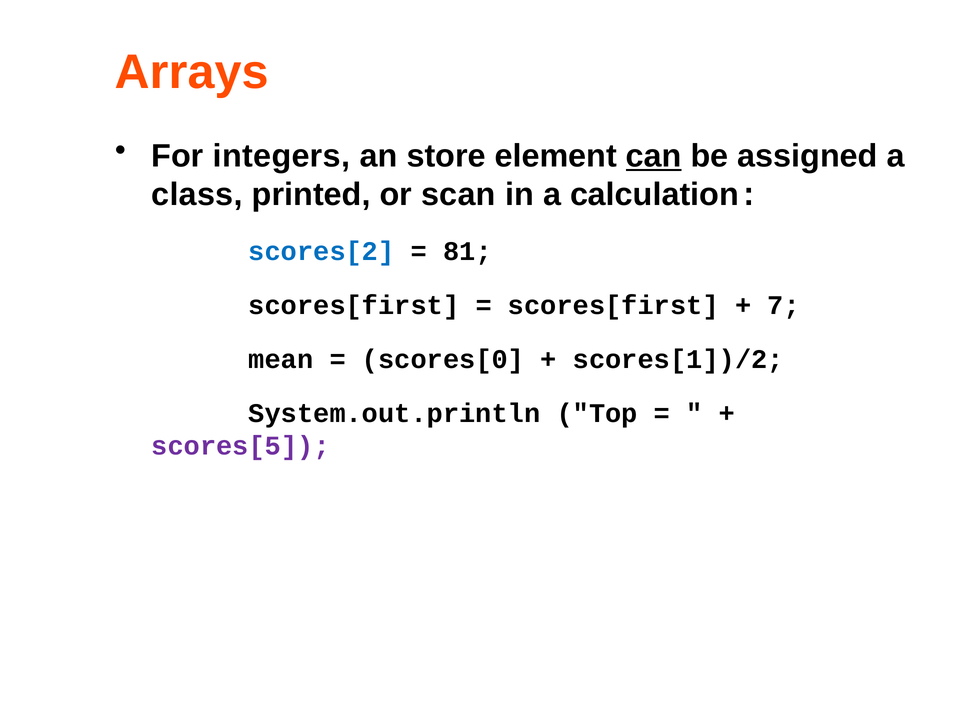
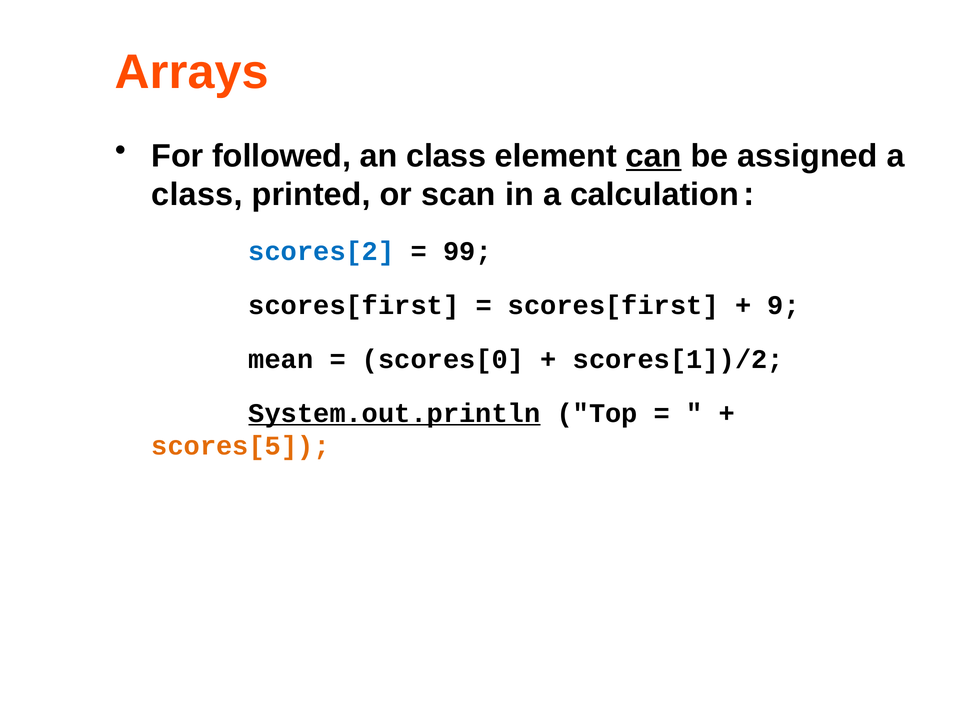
integers: integers -> followed
an store: store -> class
81: 81 -> 99
7: 7 -> 9
System.out.println underline: none -> present
scores[5 colour: purple -> orange
